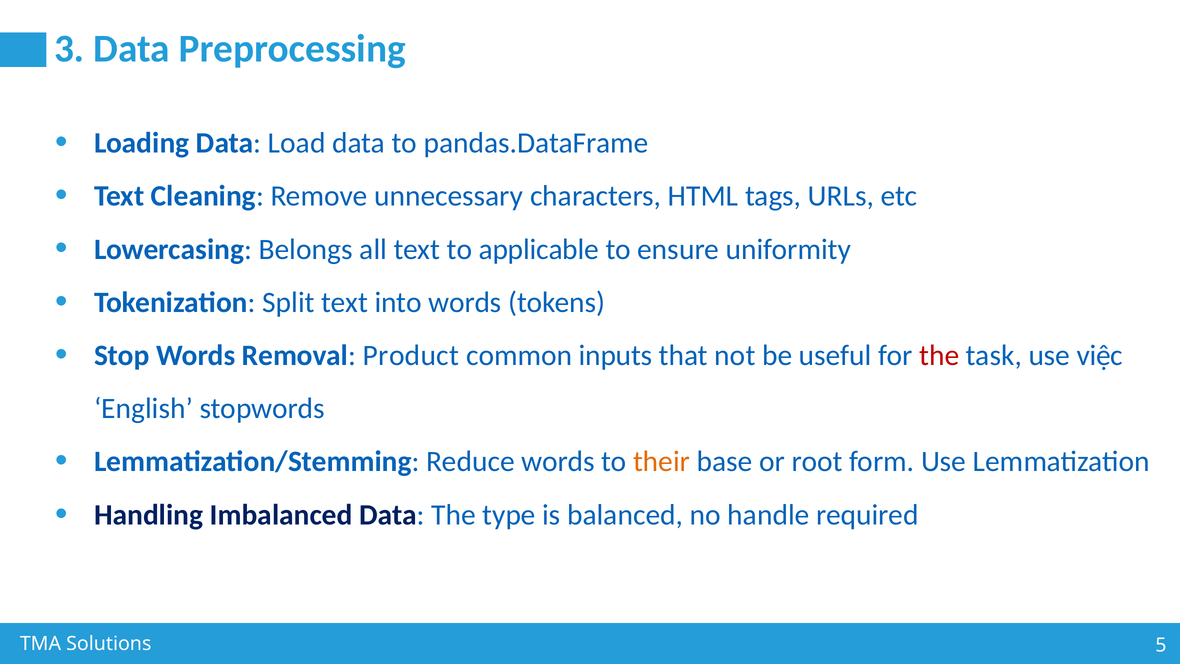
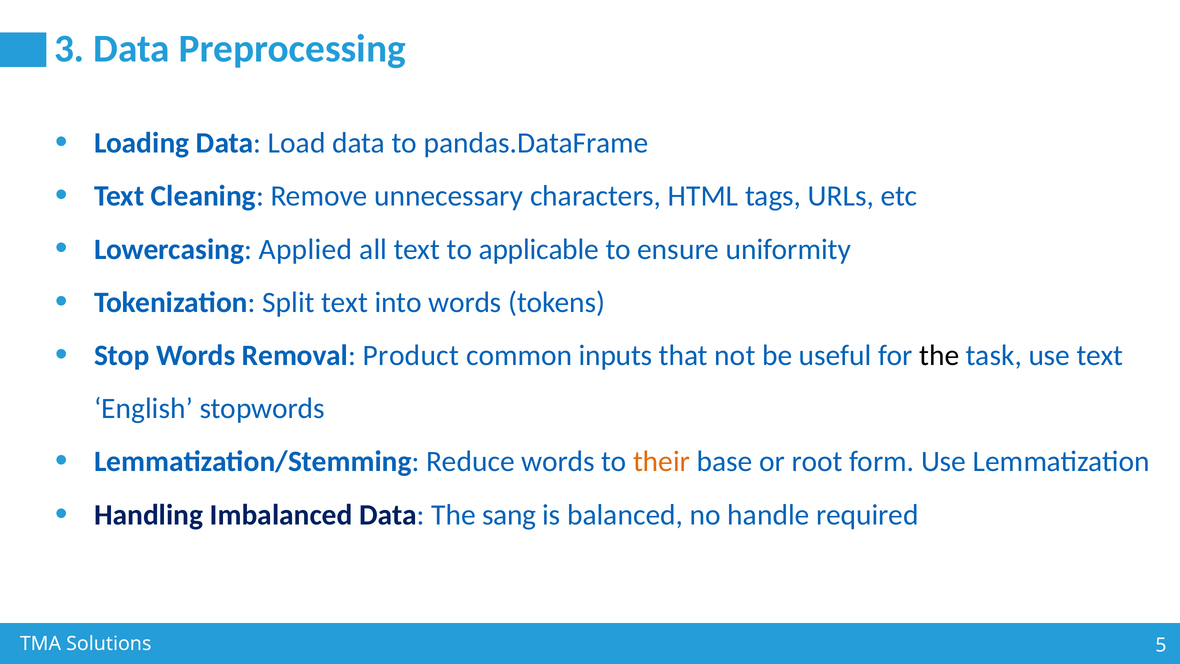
Belongs: Belongs -> Applied
the at (939, 355) colour: red -> black
use việc: việc -> text
type: type -> sang
